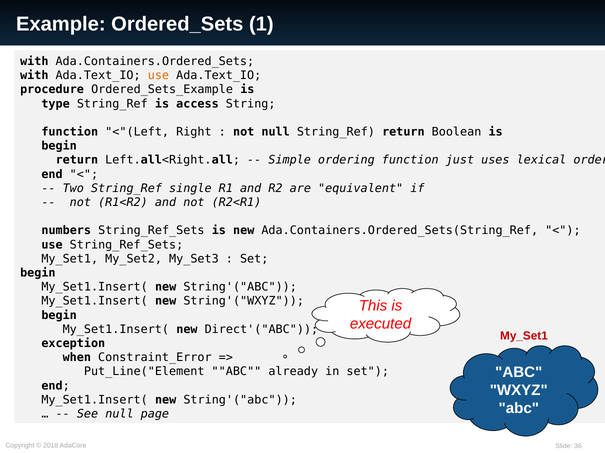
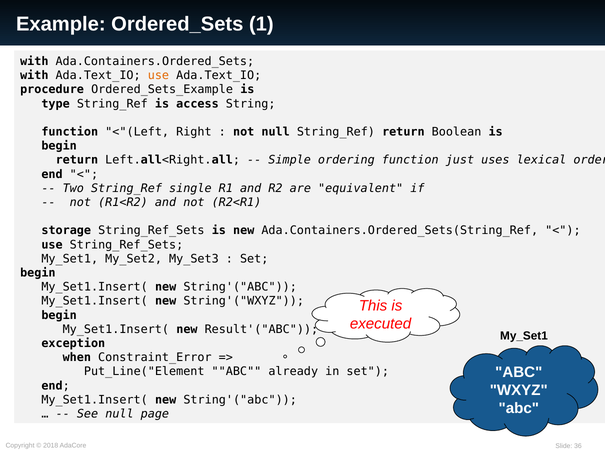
numbers: numbers -> storage
Direct'("ABC: Direct'("ABC -> Result'("ABC
My_Set1 at (524, 336) colour: red -> black
